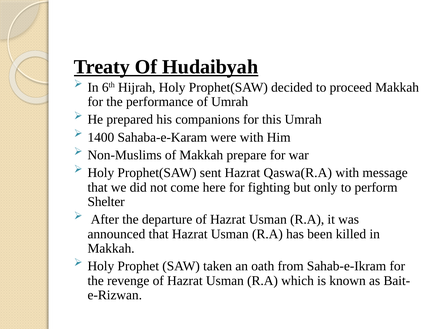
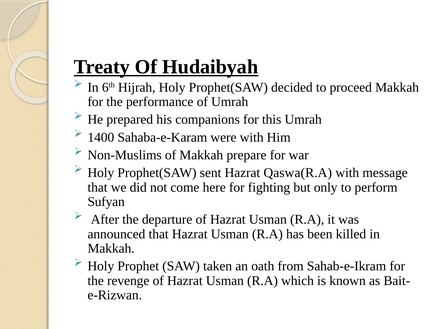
Shelter: Shelter -> Sufyan
